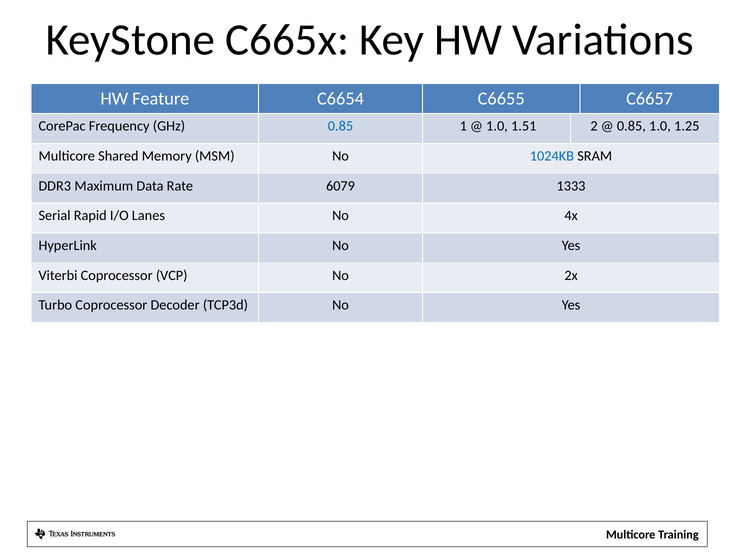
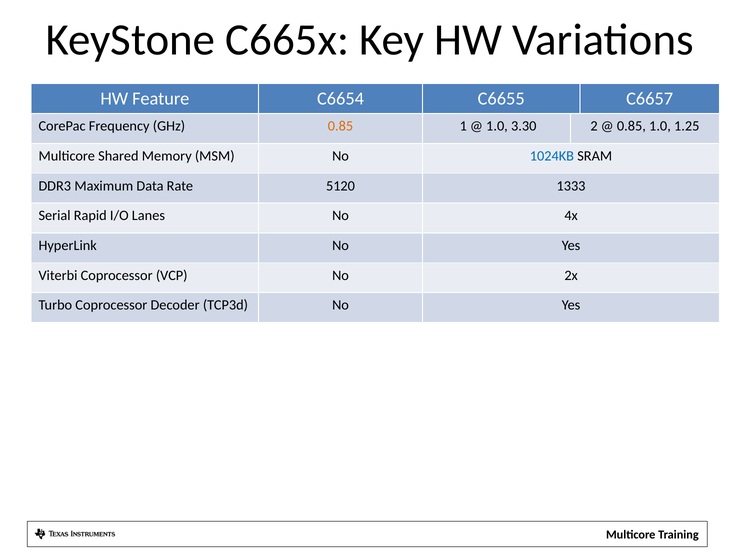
0.85 at (341, 126) colour: blue -> orange
1.51: 1.51 -> 3.30
6079: 6079 -> 5120
